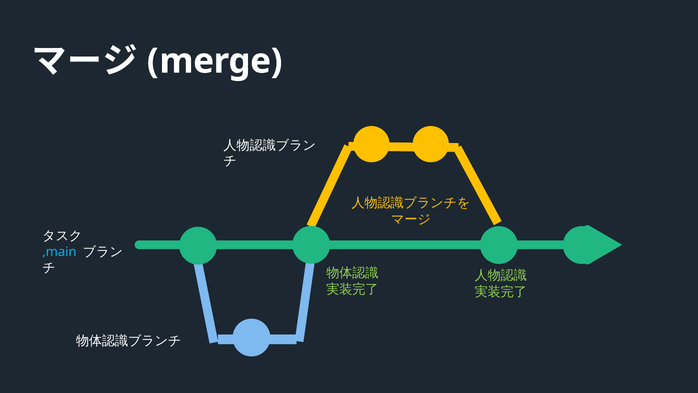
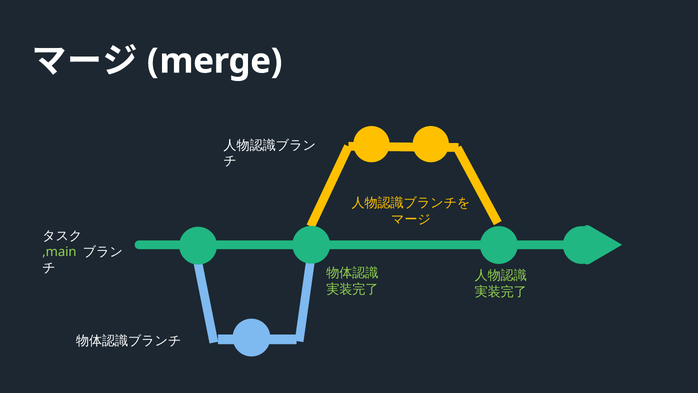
,main colour: light blue -> light green
